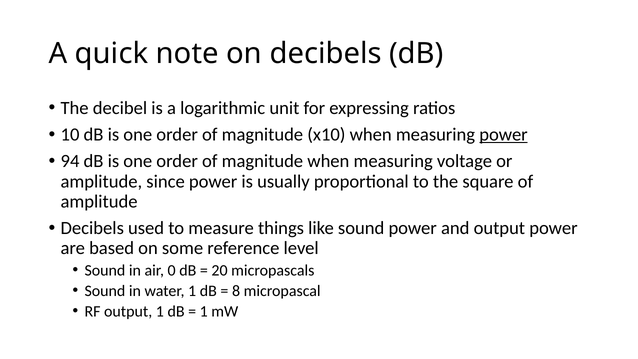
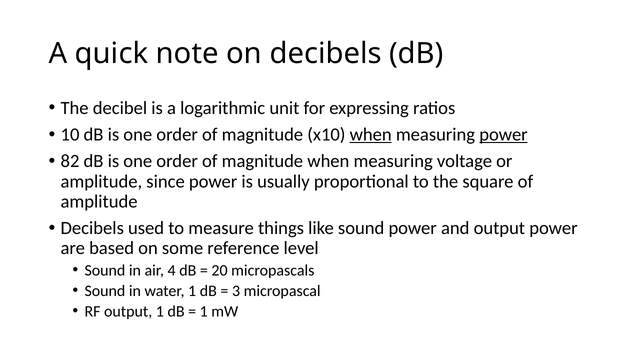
when at (371, 135) underline: none -> present
94: 94 -> 82
0: 0 -> 4
8: 8 -> 3
